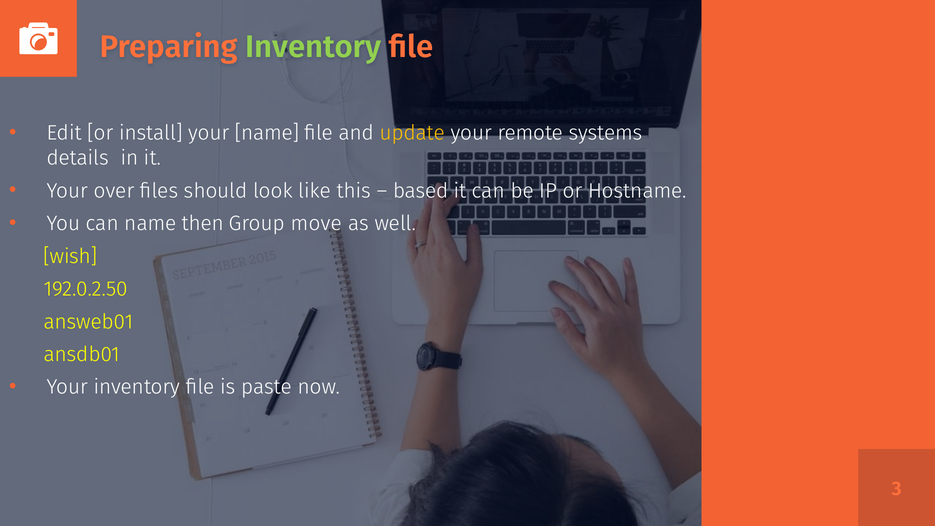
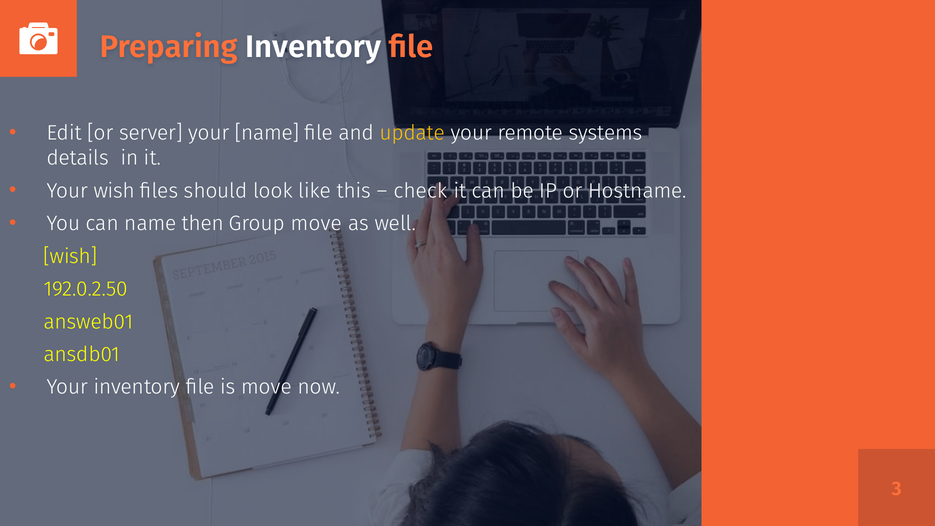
Inventory at (313, 47) colour: light green -> white
install: install -> server
Your over: over -> wish
based: based -> check
is paste: paste -> move
